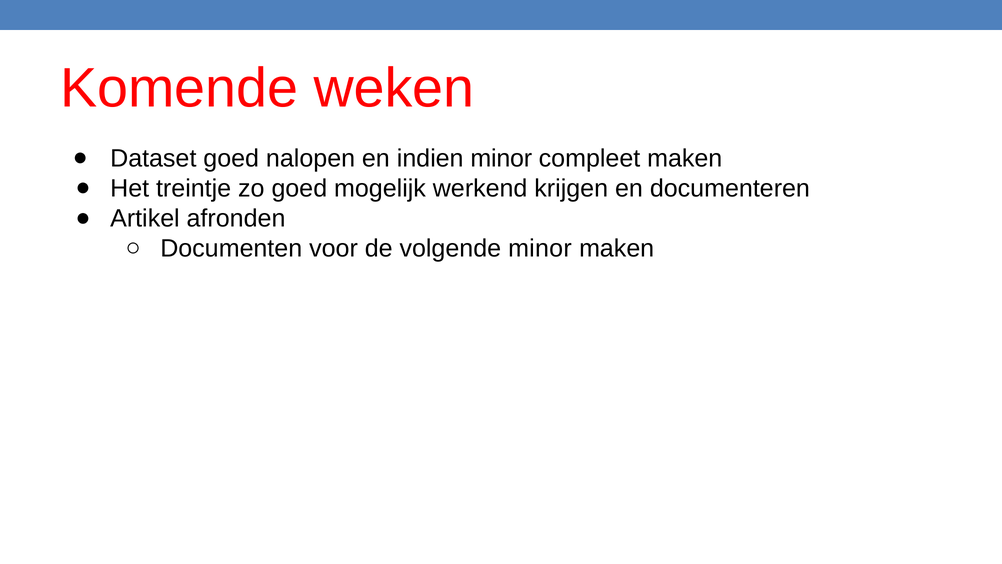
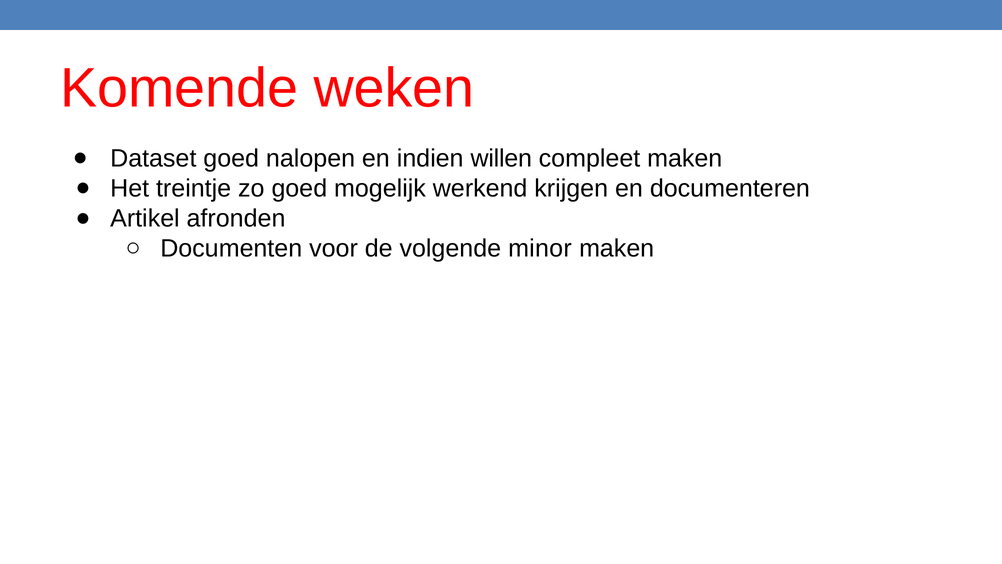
indien minor: minor -> willen
